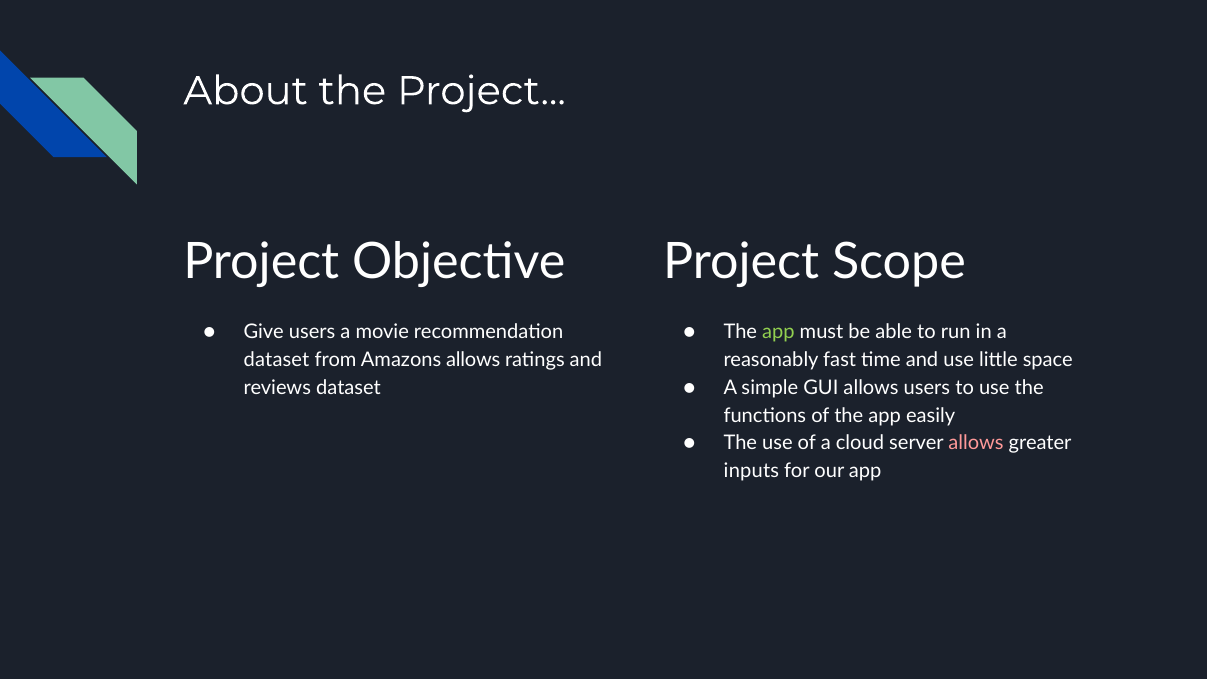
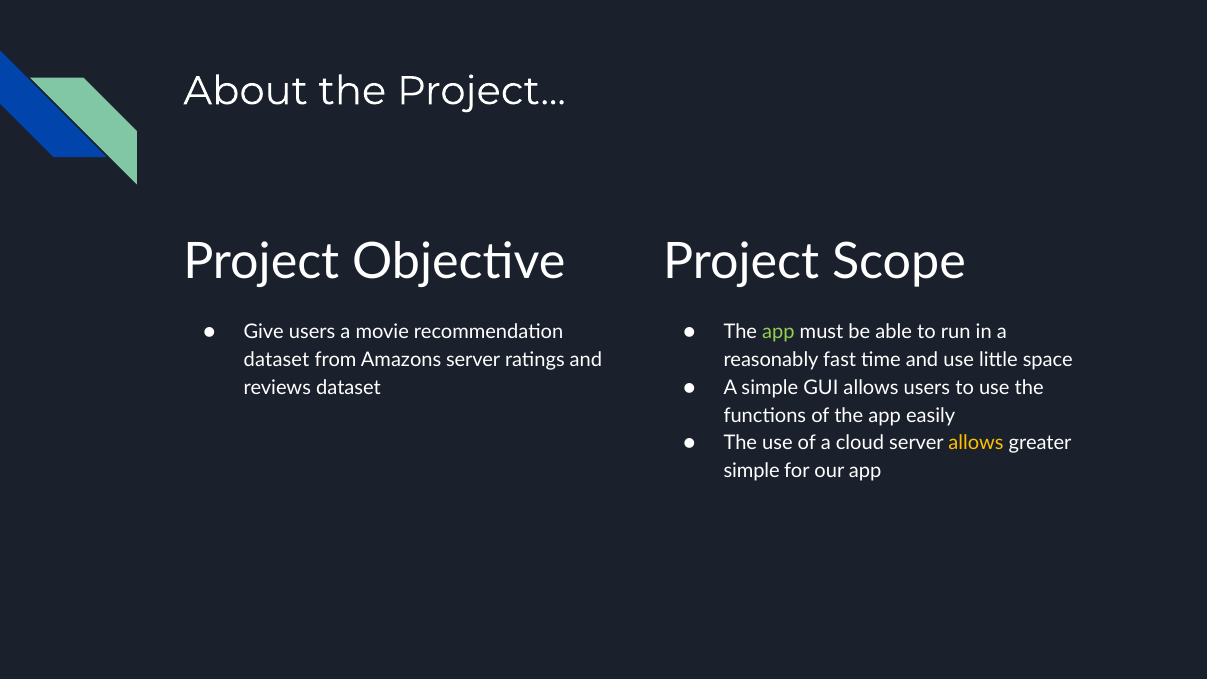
Amazons allows: allows -> server
allows at (976, 443) colour: pink -> yellow
inputs at (751, 471): inputs -> simple
